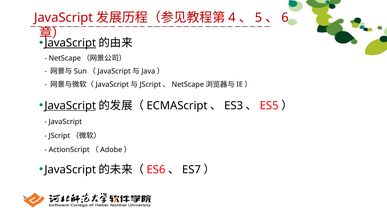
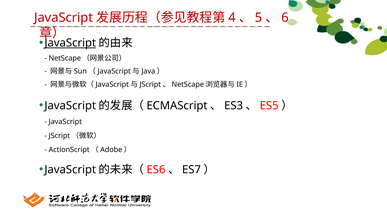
JavaScript at (70, 105) underline: present -> none
